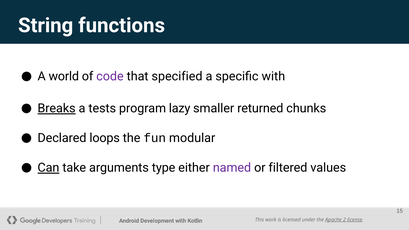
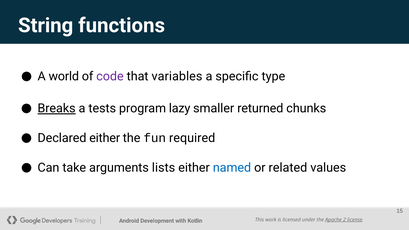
specified: specified -> variables
specific with: with -> type
Declared loops: loops -> either
modular: modular -> required
Can underline: present -> none
type: type -> lists
named colour: purple -> blue
filtered: filtered -> related
